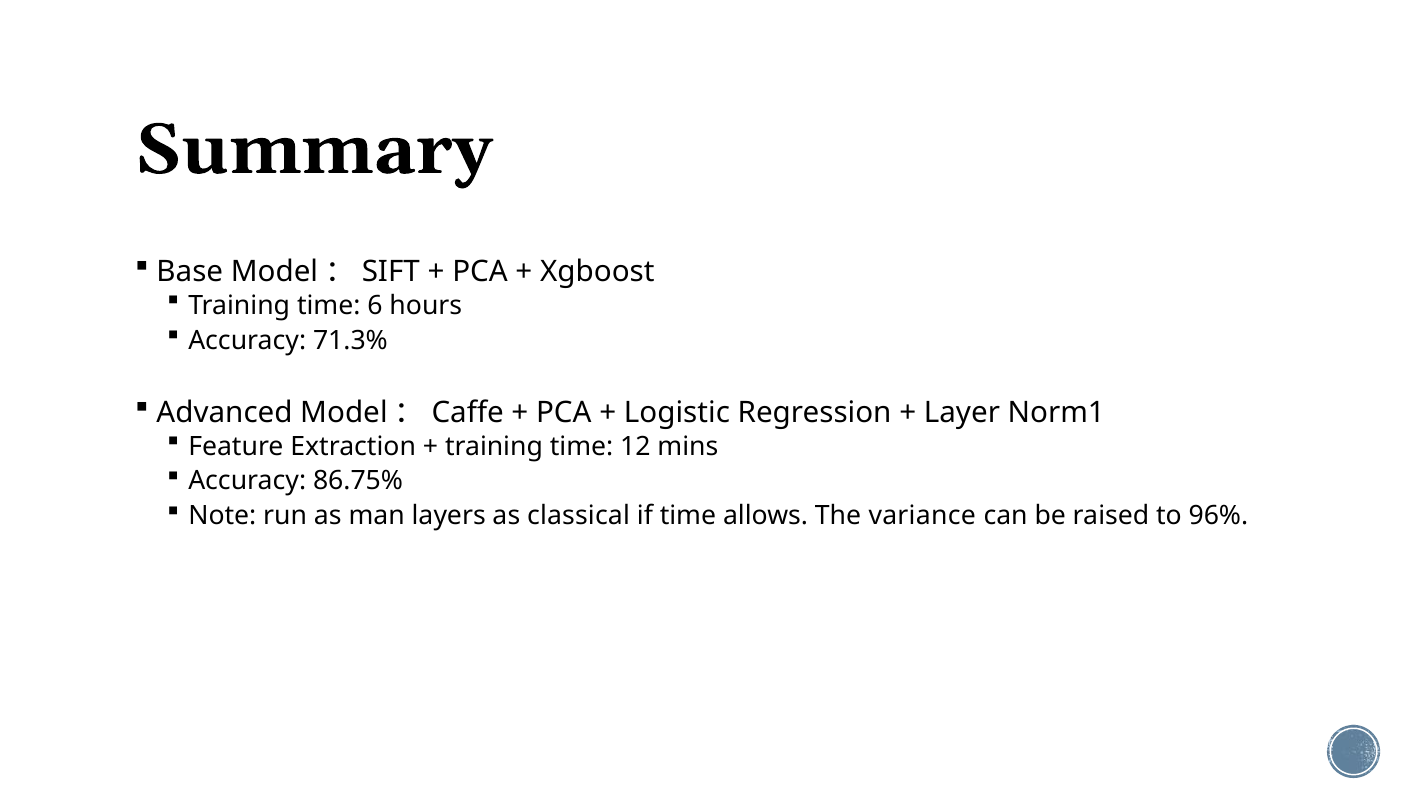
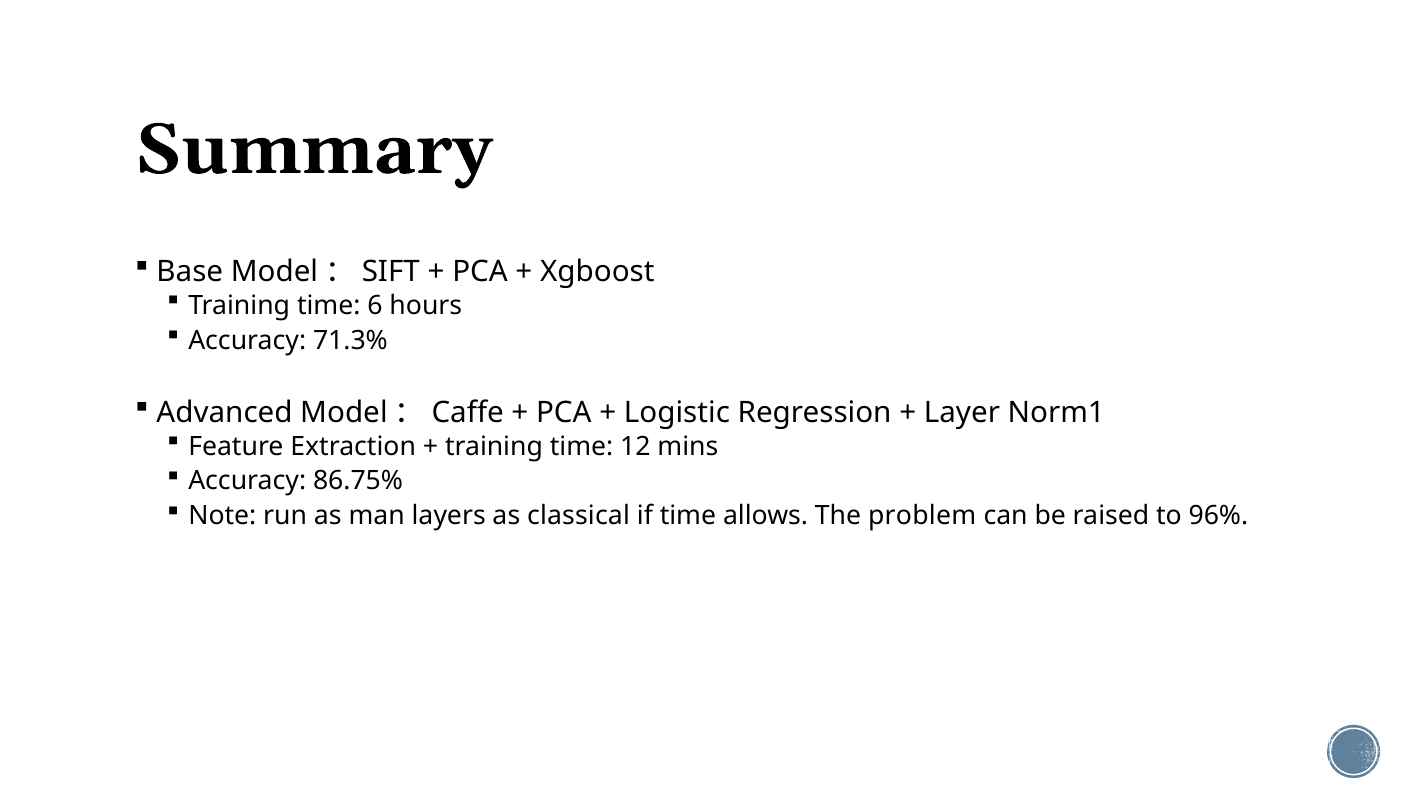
variance: variance -> problem
